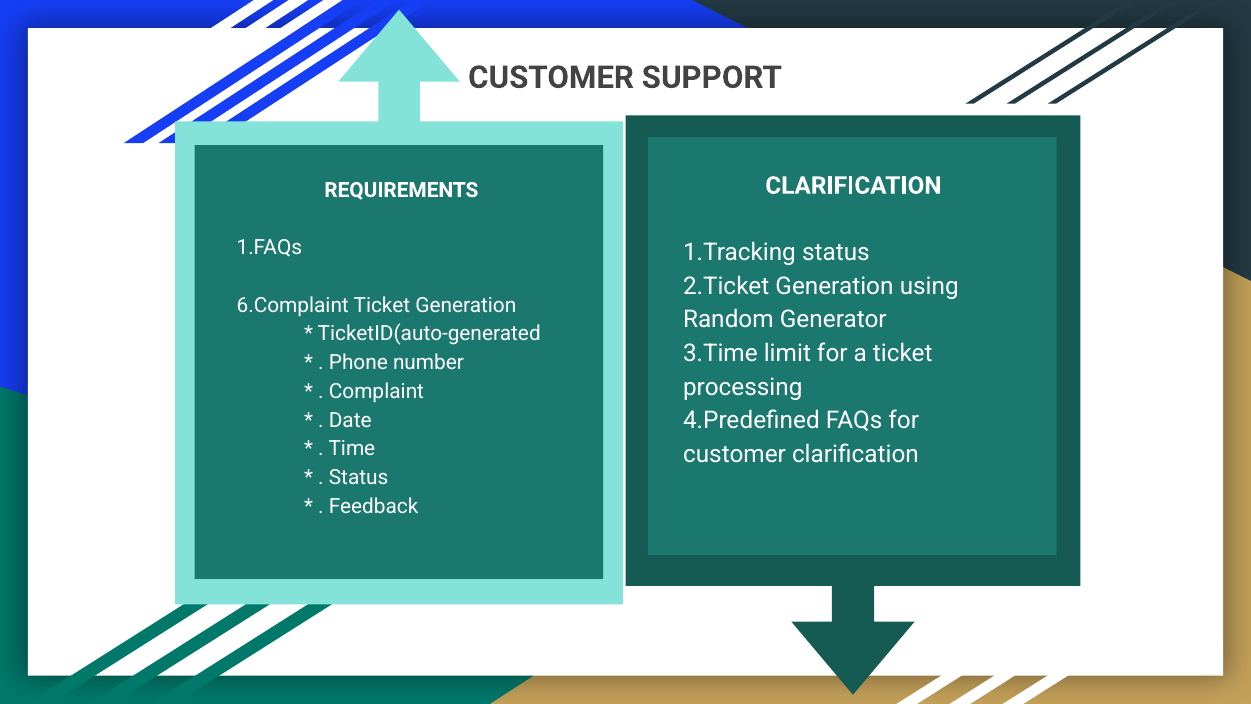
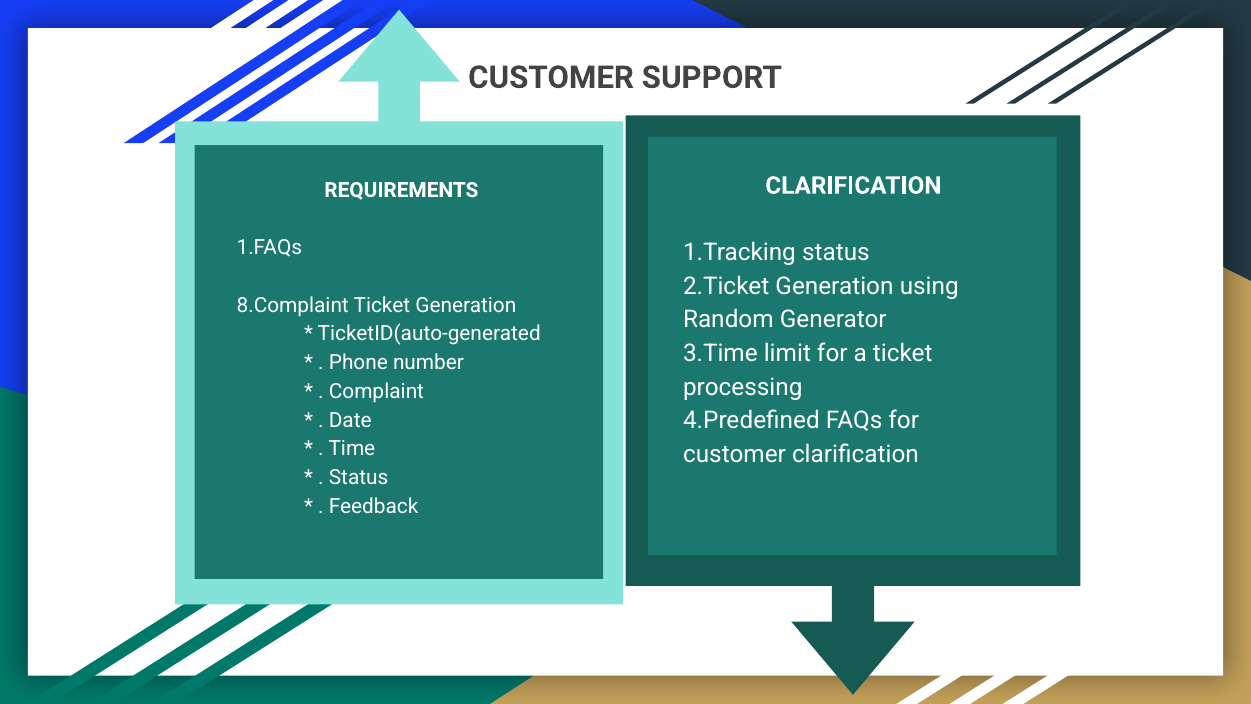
6.Complaint: 6.Complaint -> 8.Complaint
